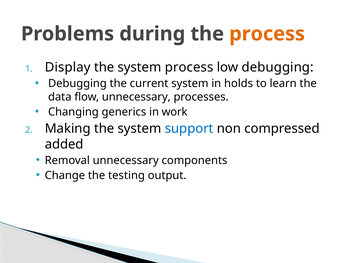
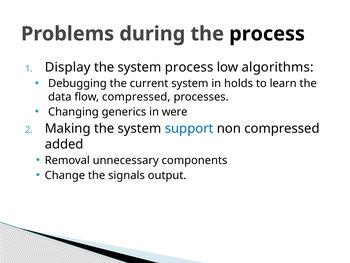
process at (267, 34) colour: orange -> black
low debugging: debugging -> algorithms
flow unnecessary: unnecessary -> compressed
work: work -> were
testing: testing -> signals
